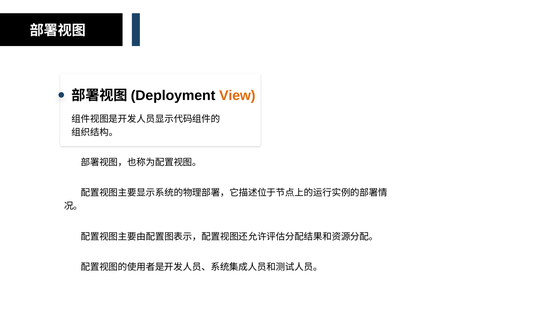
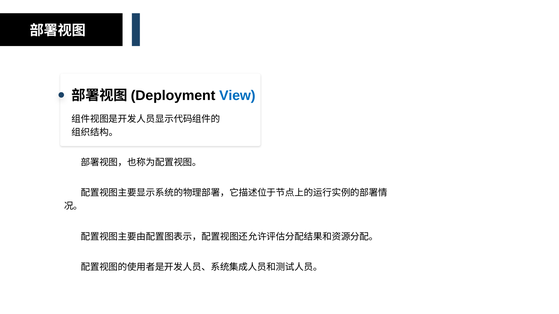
View colour: orange -> blue
